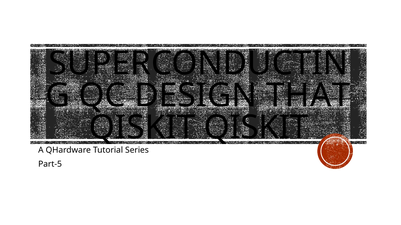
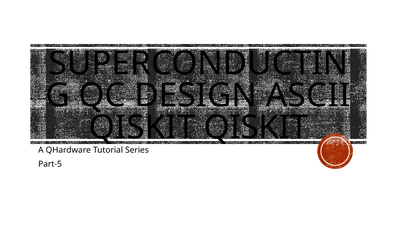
THAT: THAT -> ASCII
